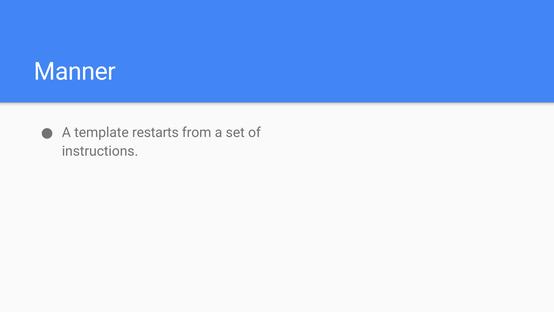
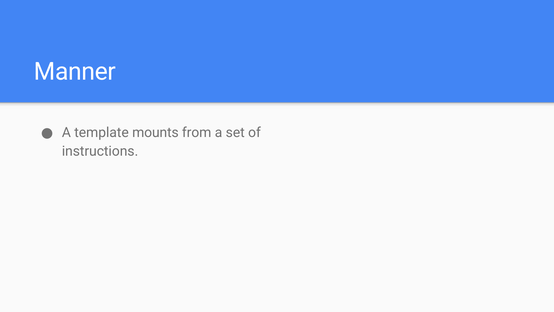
restarts: restarts -> mounts
